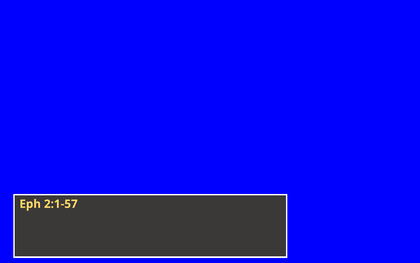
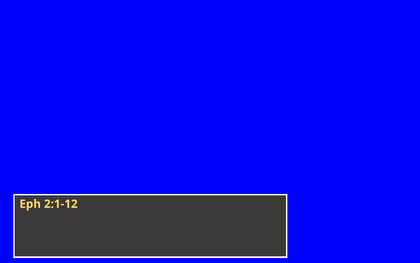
2:1-57: 2:1-57 -> 2:1-12
